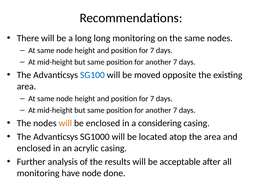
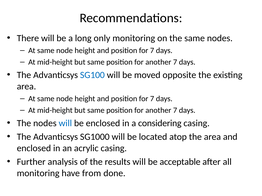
long long: long -> only
will at (65, 123) colour: orange -> blue
have node: node -> from
